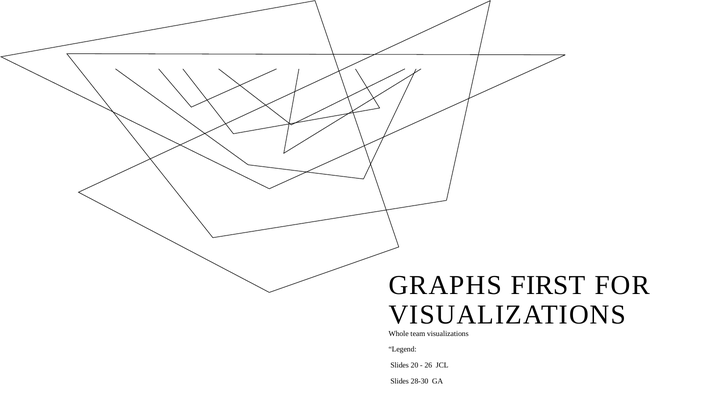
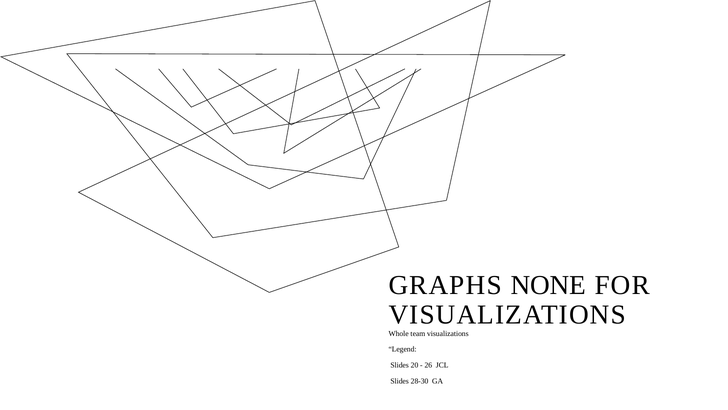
FIRST: FIRST -> NONE
